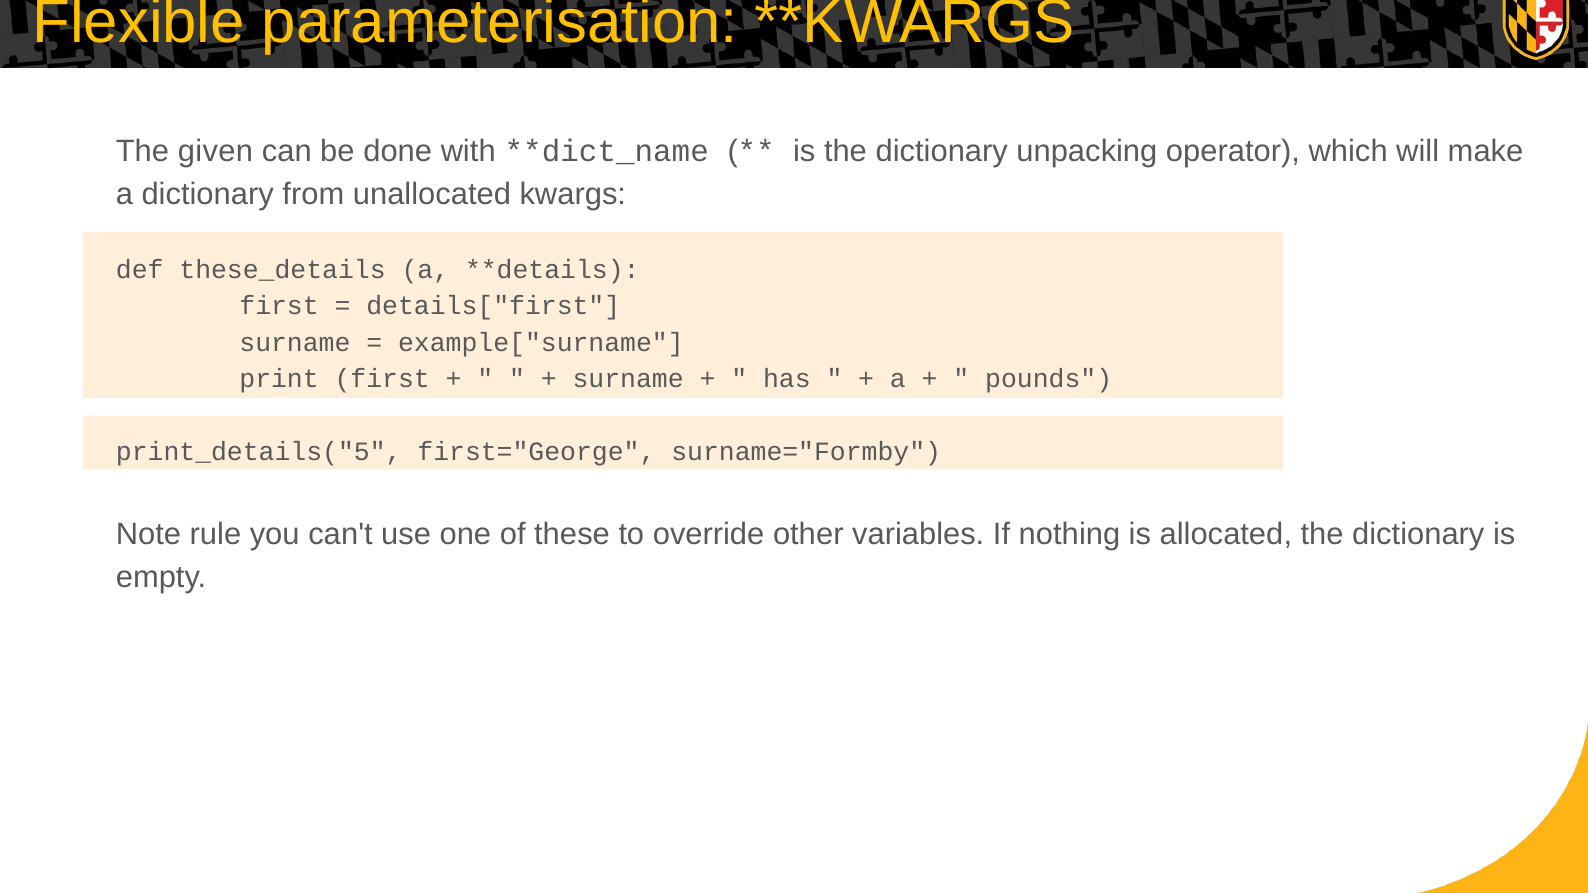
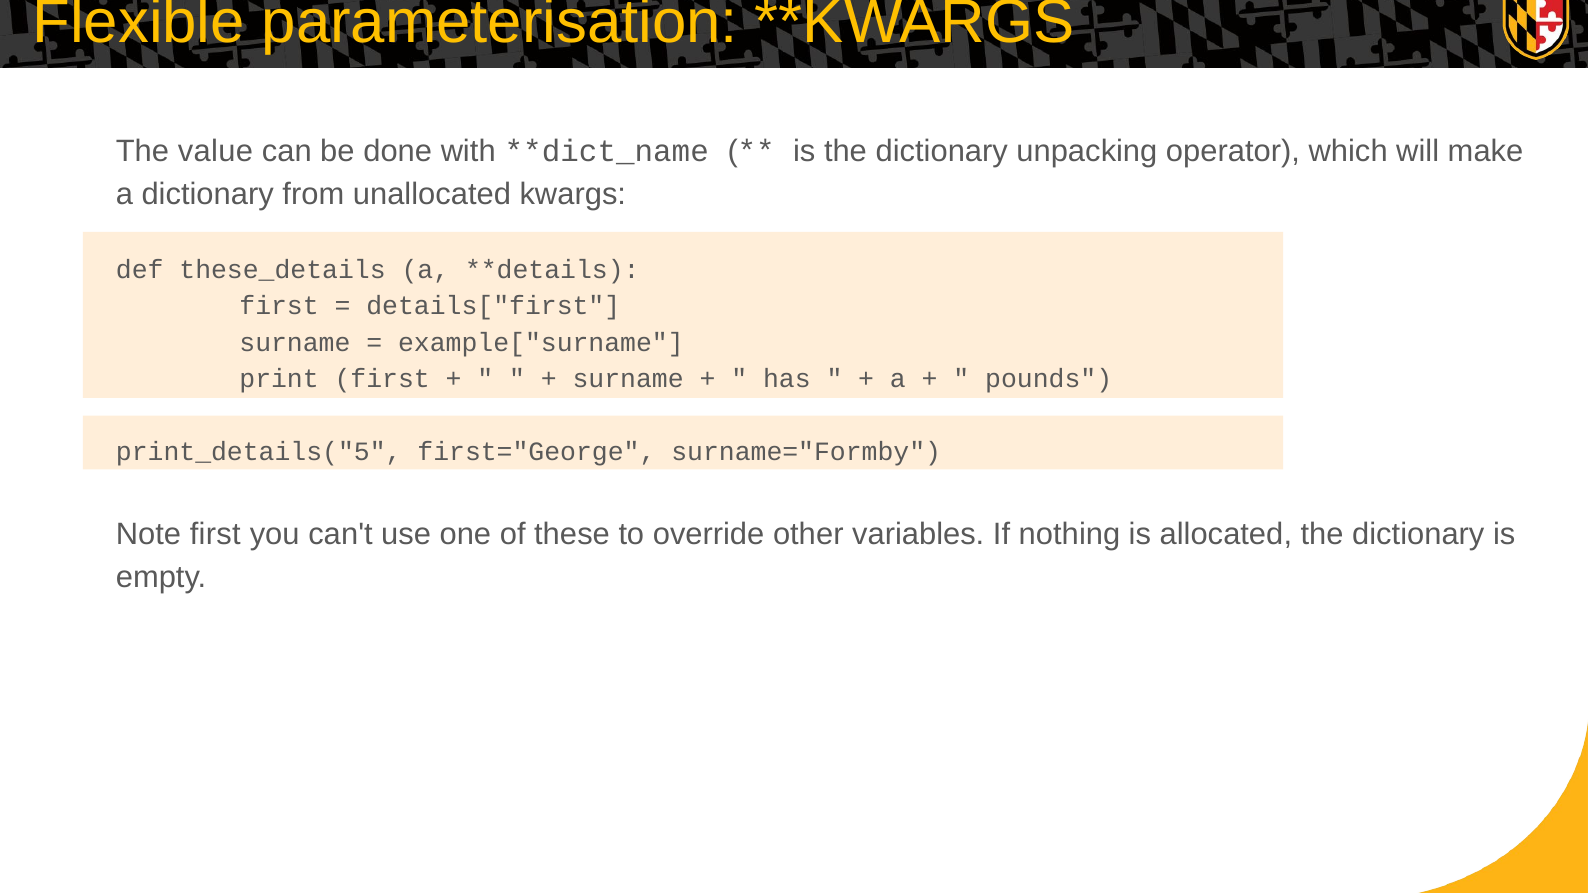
given: given -> value
Note rule: rule -> first
